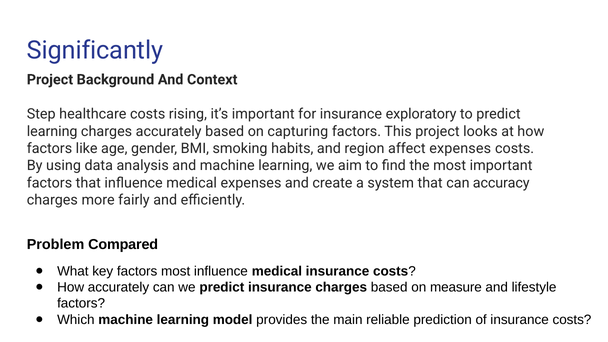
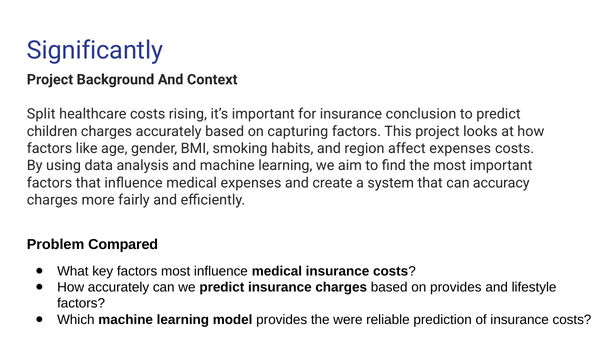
Step: Step -> Split
exploratory: exploratory -> conclusion
learning at (52, 131): learning -> children
on measure: measure -> provides
main: main -> were
